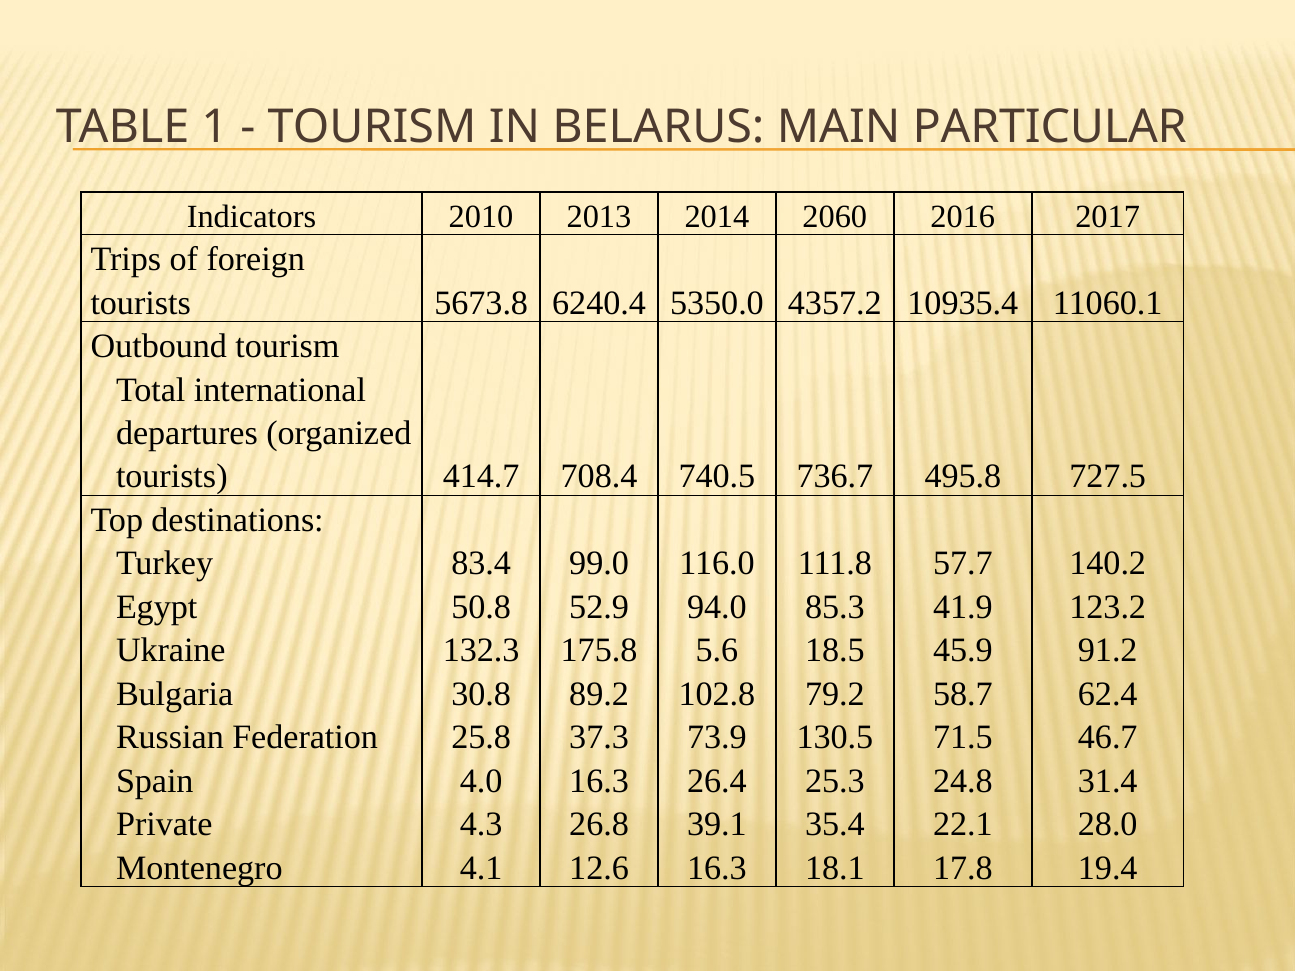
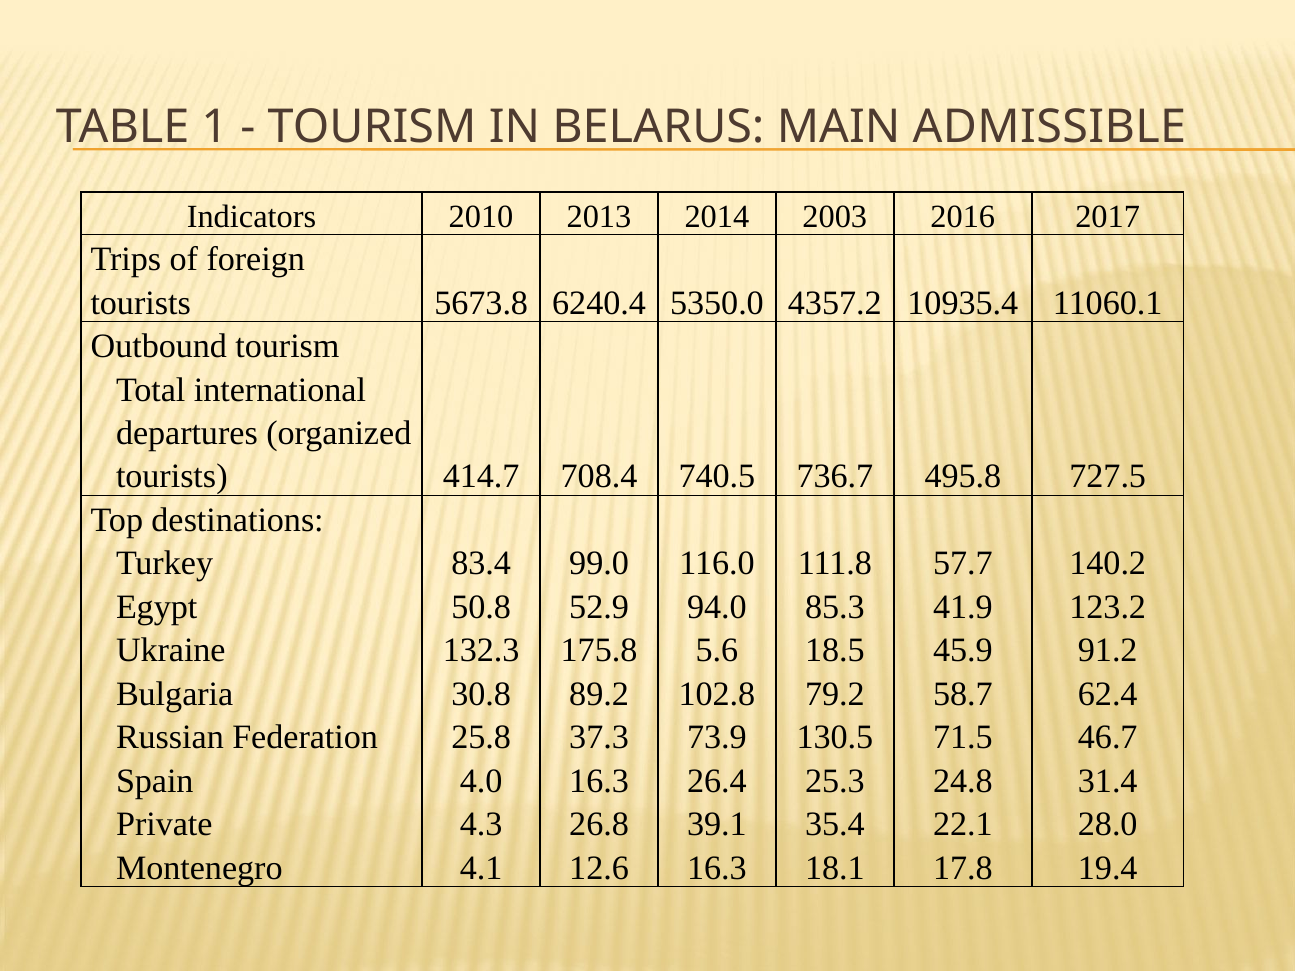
PARTICULAR: PARTICULAR -> ADMISSIBLE
2060: 2060 -> 2003
